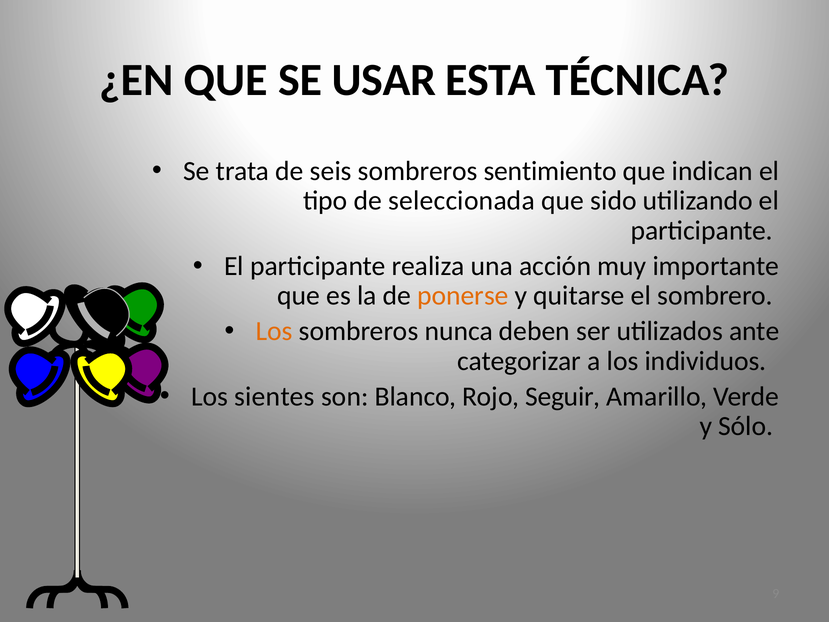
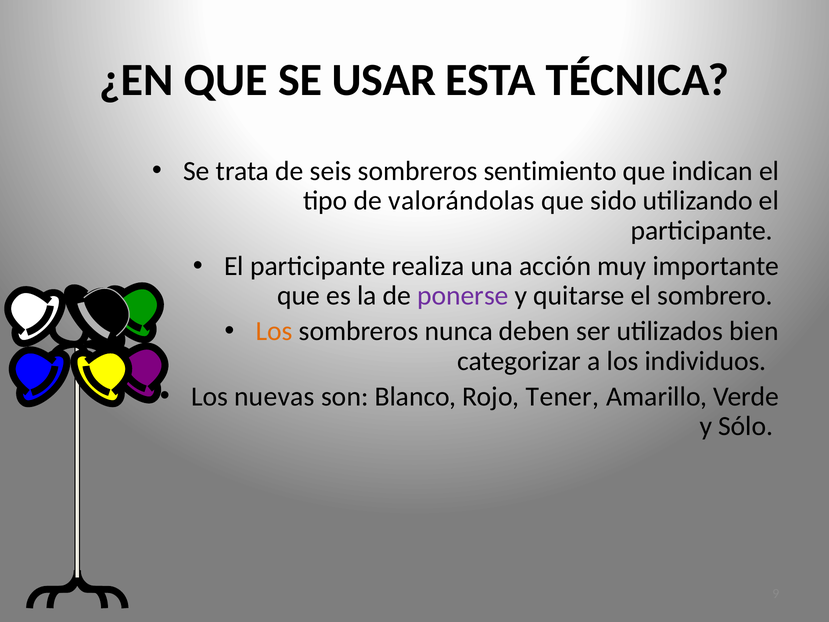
seleccionada: seleccionada -> valorándolas
ponerse colour: orange -> purple
ante: ante -> bien
sientes: sientes -> nuevas
Seguir: Seguir -> Tener
